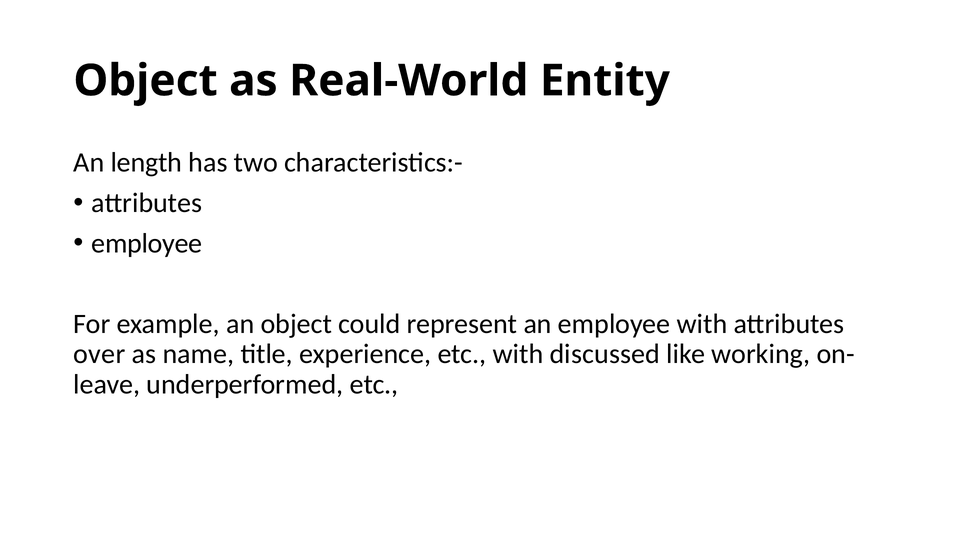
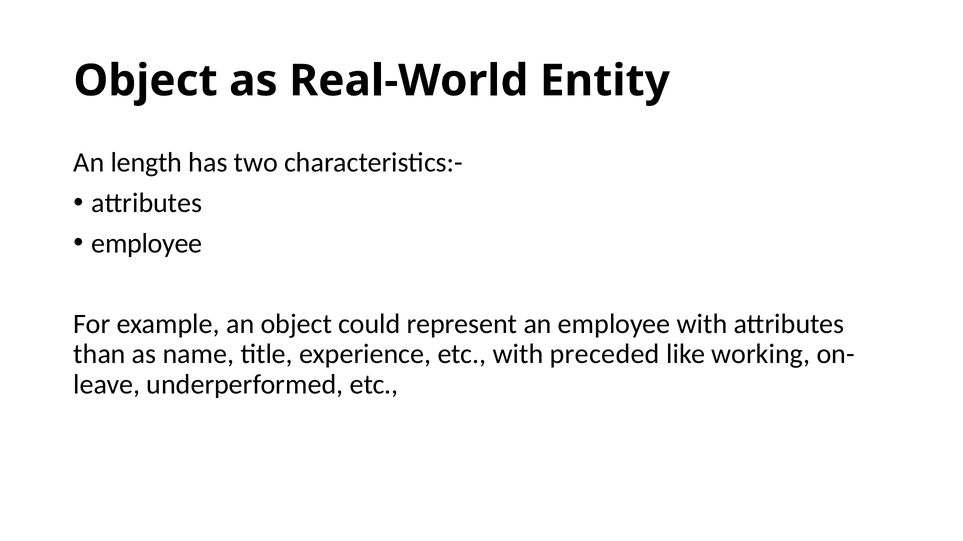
over: over -> than
discussed: discussed -> preceded
